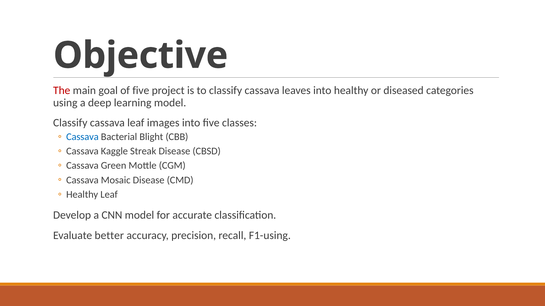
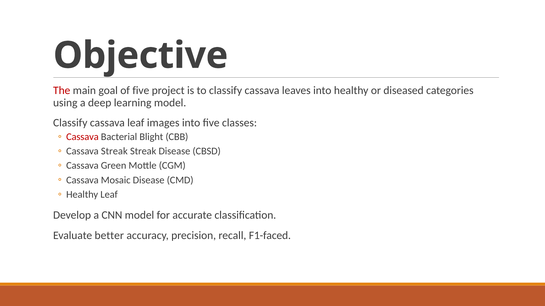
Cassava at (82, 137) colour: blue -> red
Cassava Kaggle: Kaggle -> Streak
F1-using: F1-using -> F1-faced
